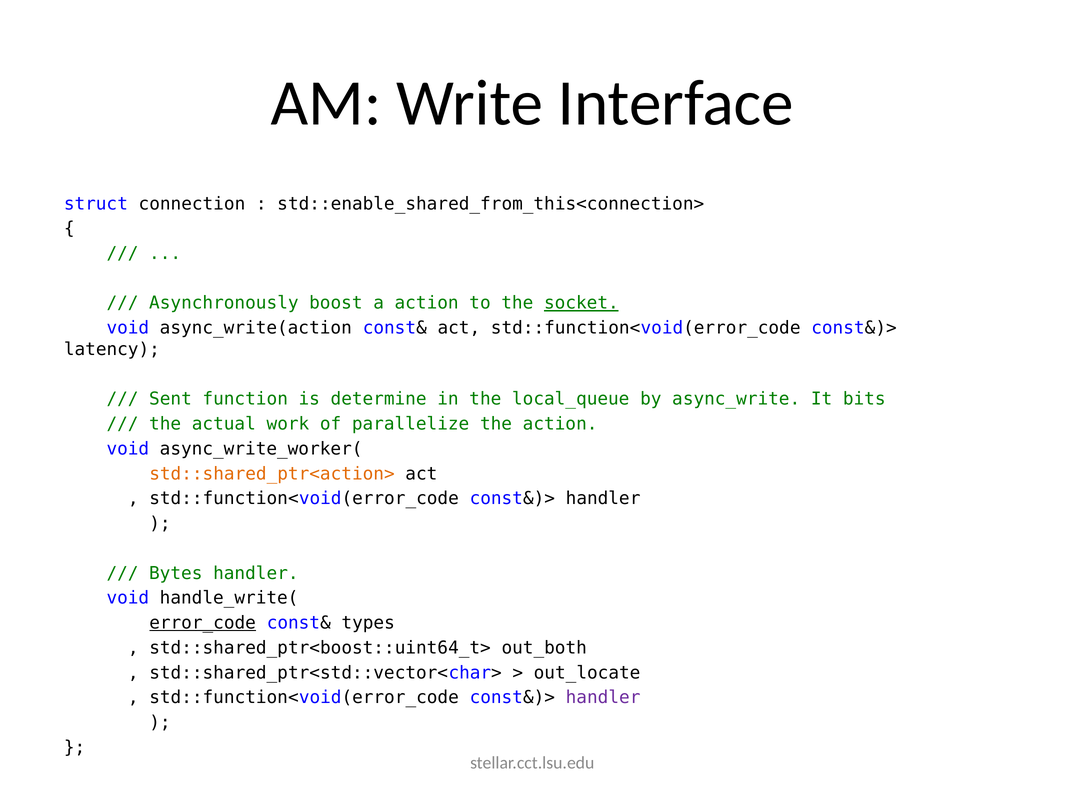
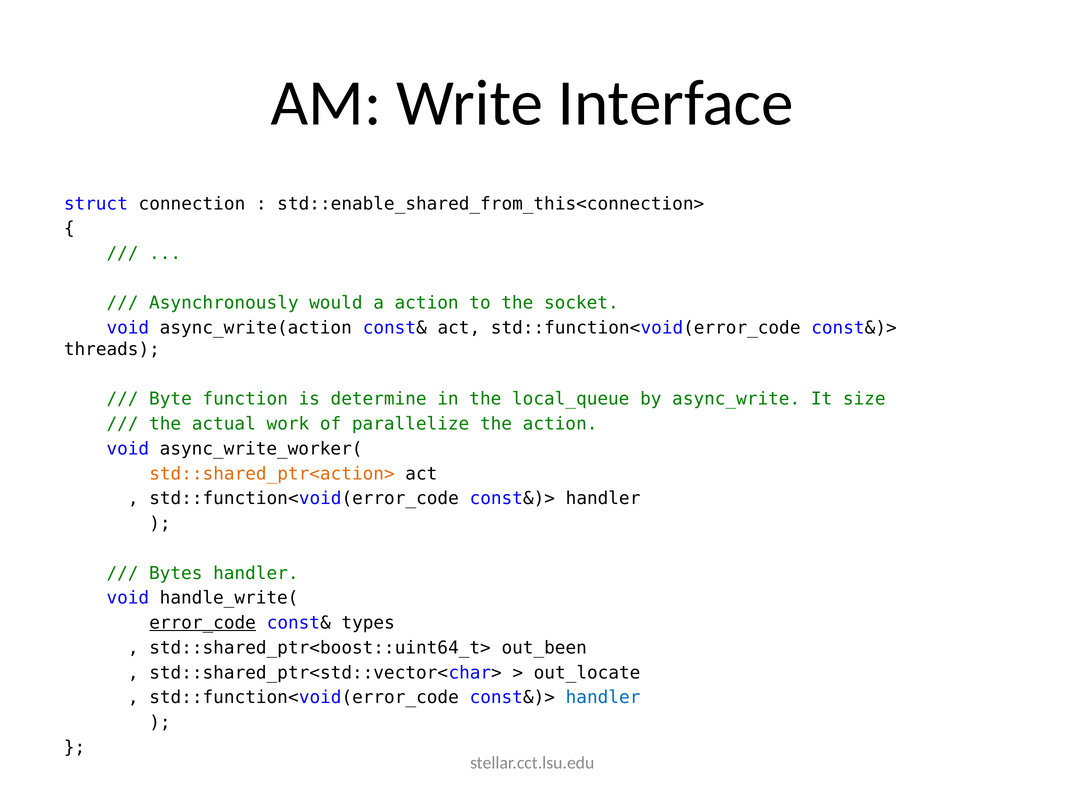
boost: boost -> would
socket underline: present -> none
latency: latency -> threads
Sent: Sent -> Byte
bits: bits -> size
out_both: out_both -> out_been
handler at (603, 697) colour: purple -> blue
